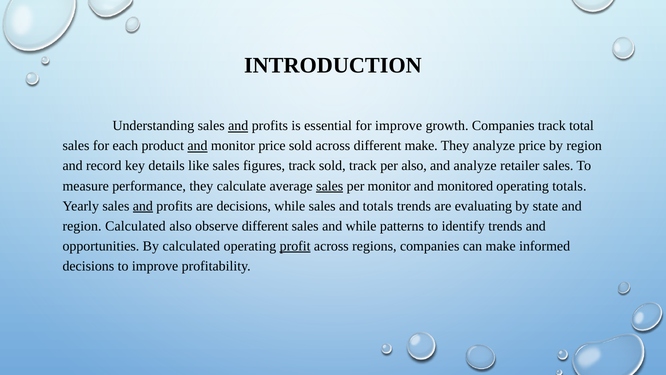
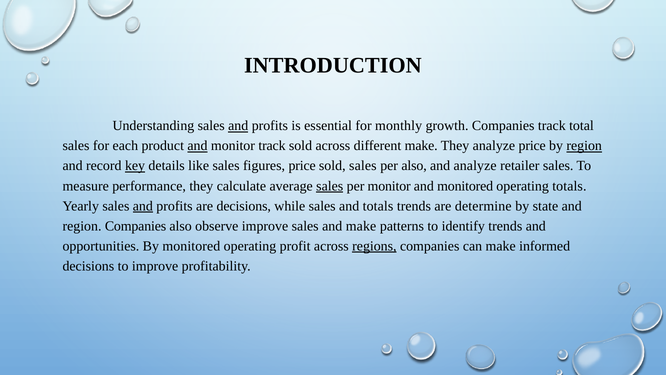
for improve: improve -> monthly
monitor price: price -> track
region at (584, 146) underline: none -> present
key underline: none -> present
figures track: track -> price
sold track: track -> sales
evaluating: evaluating -> determine
region Calculated: Calculated -> Companies
observe different: different -> improve
and while: while -> make
By calculated: calculated -> monitored
profit underline: present -> none
regions underline: none -> present
